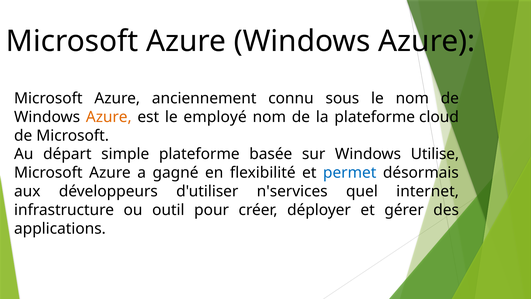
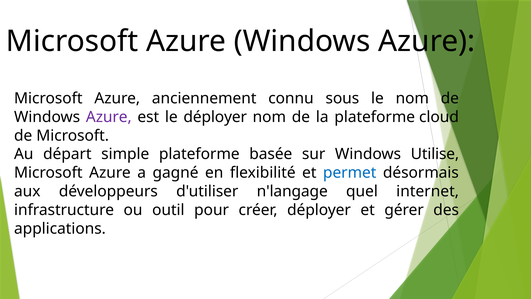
Azure at (109, 117) colour: orange -> purple
le employé: employé -> déployer
n'services: n'services -> n'langage
